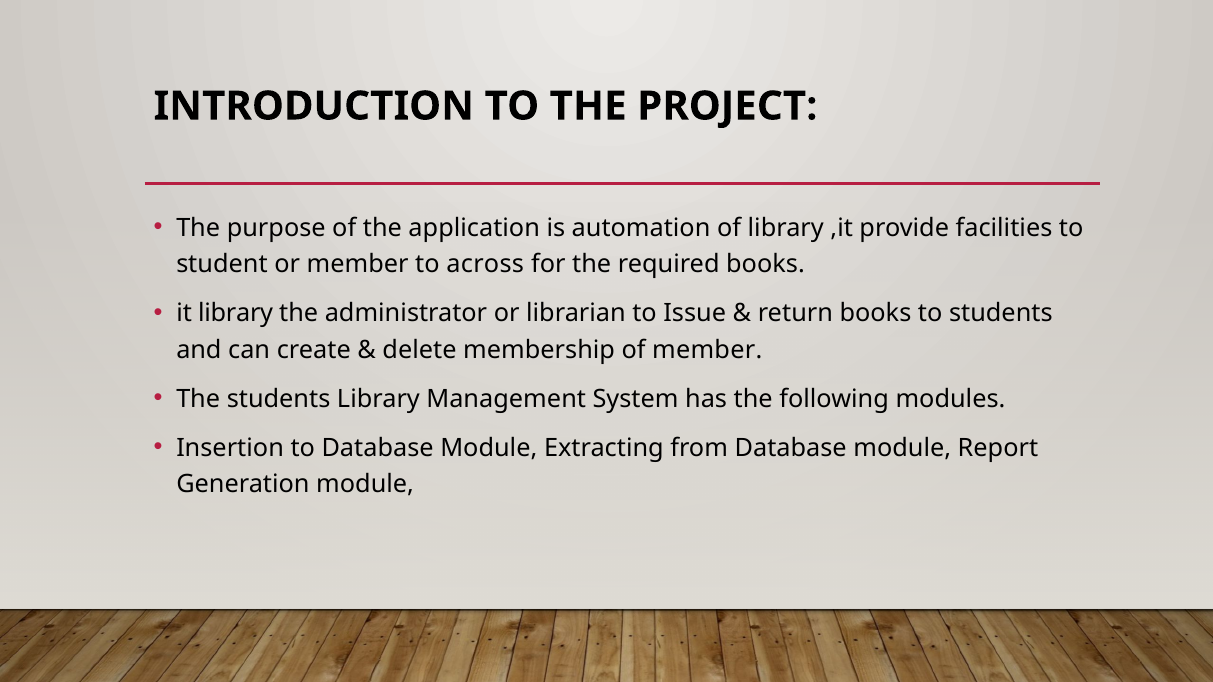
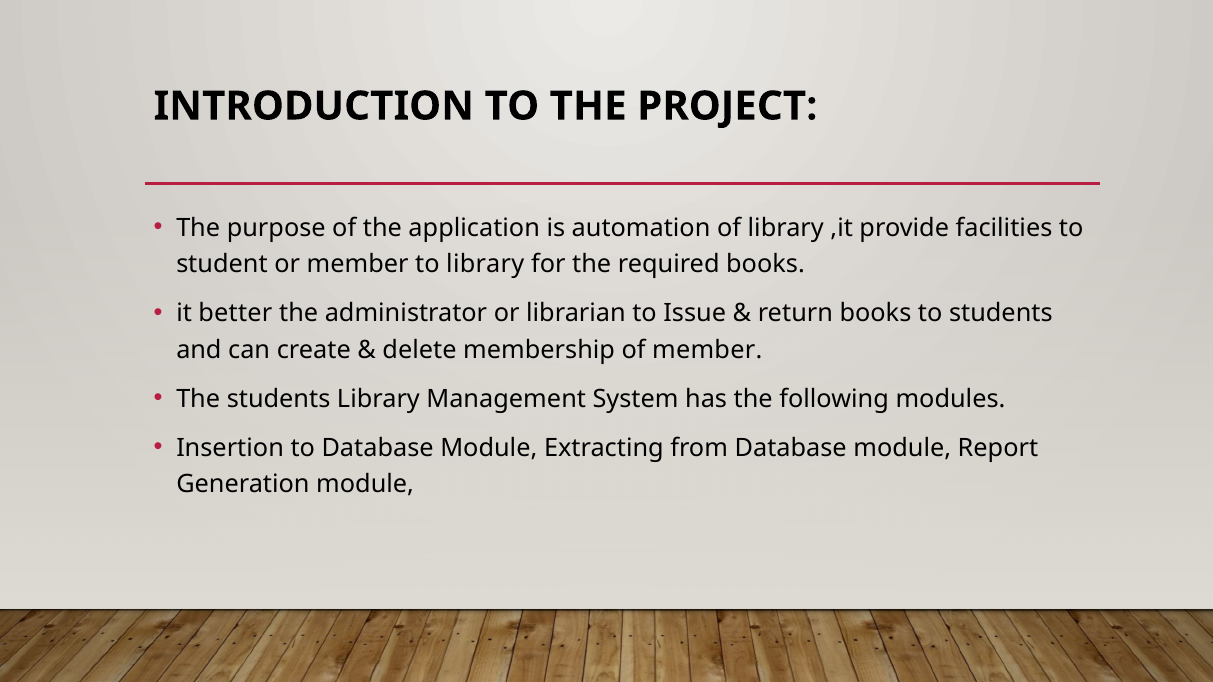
to across: across -> library
it library: library -> better
